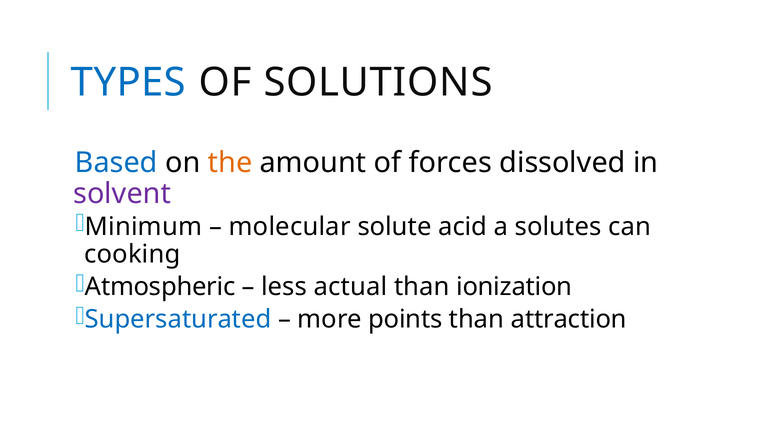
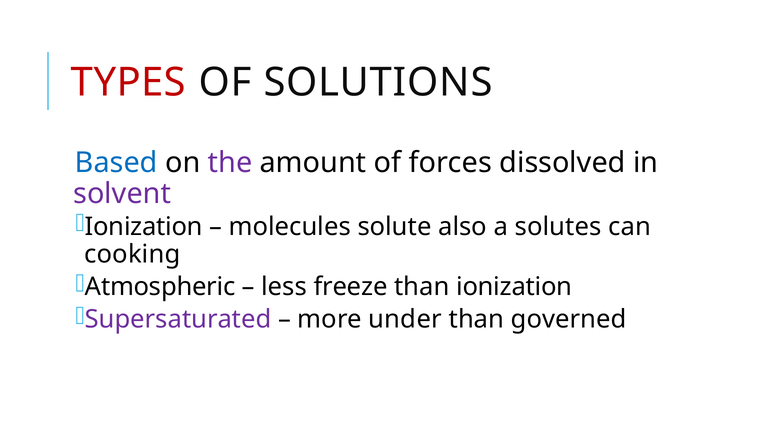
TYPES colour: blue -> red
the colour: orange -> purple
Minimum at (144, 226): Minimum -> Ionization
molecular: molecular -> molecules
acid: acid -> also
actual: actual -> freeze
Supersaturated colour: blue -> purple
points: points -> under
attraction: attraction -> governed
